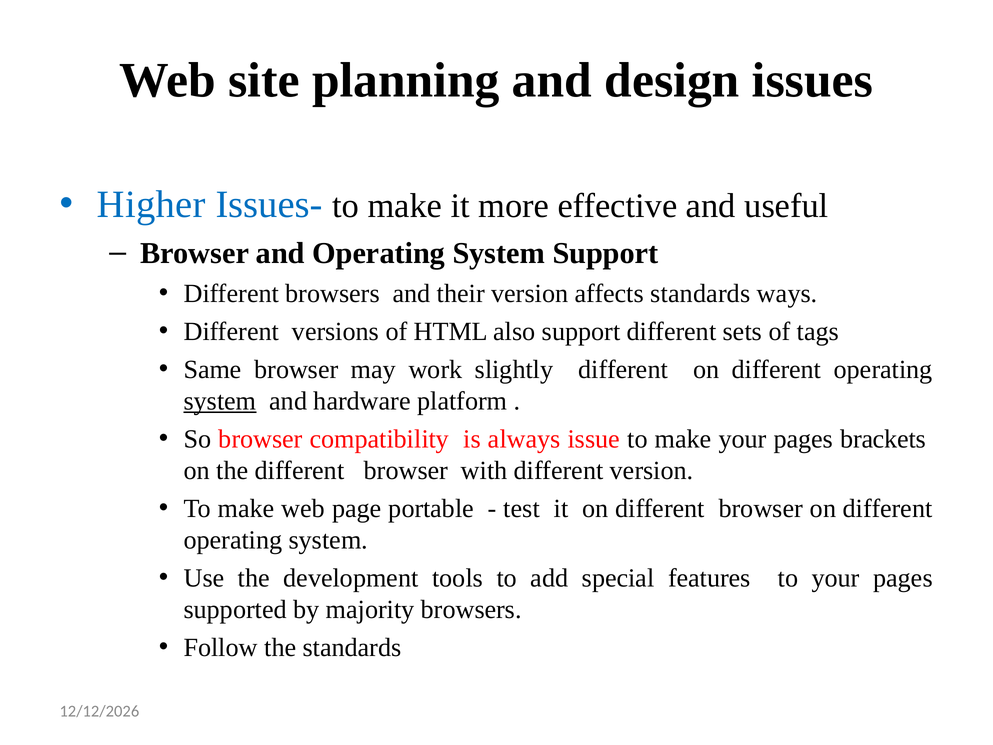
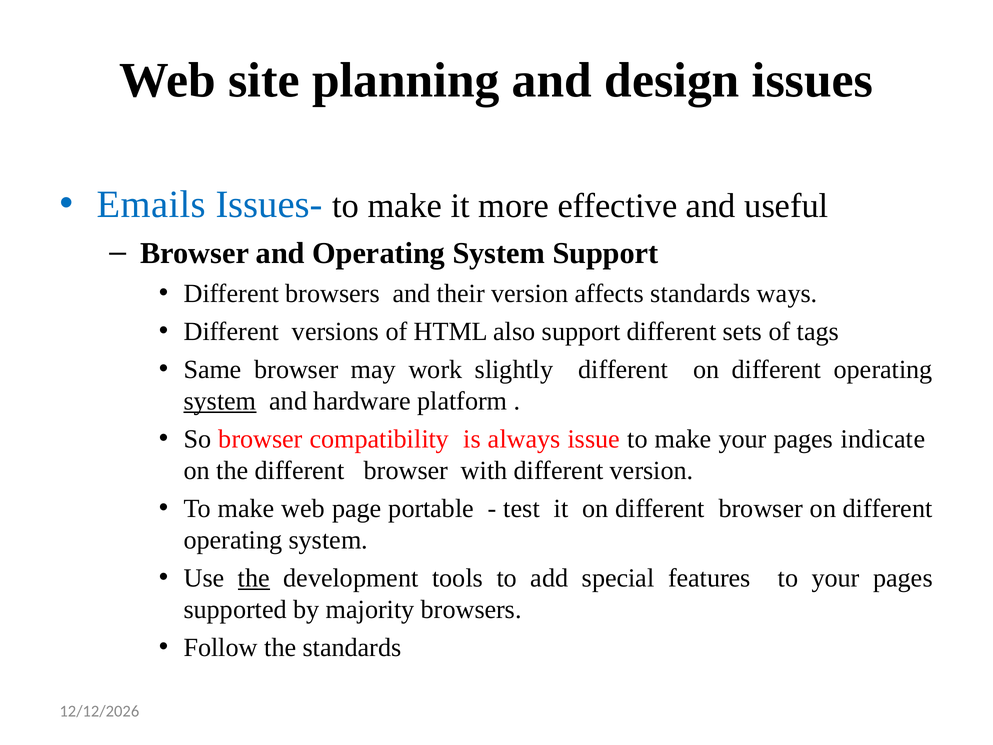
Higher: Higher -> Emails
brackets: brackets -> indicate
the at (254, 578) underline: none -> present
